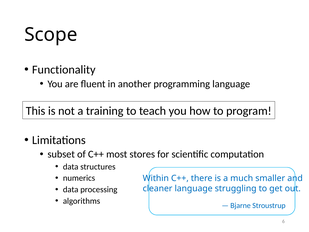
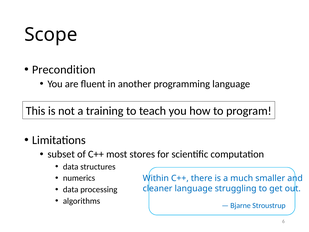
Functionality: Functionality -> Precondition
